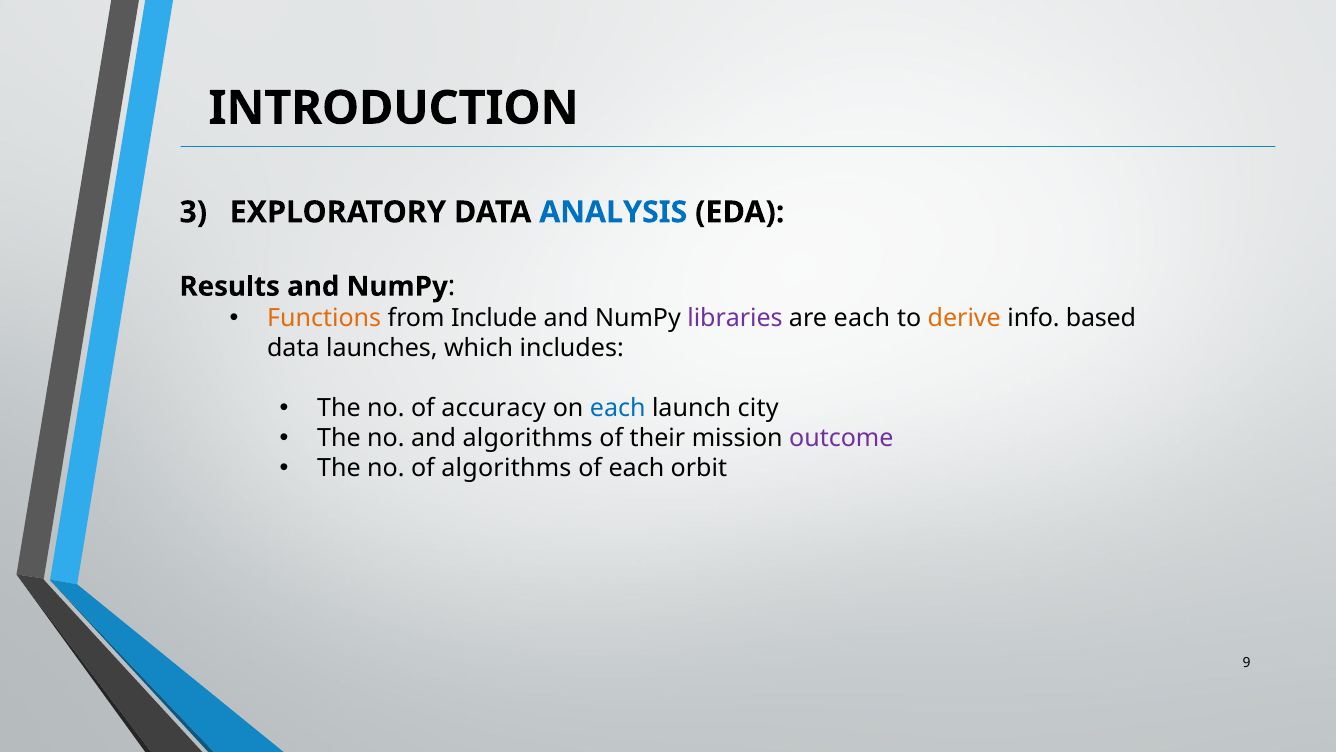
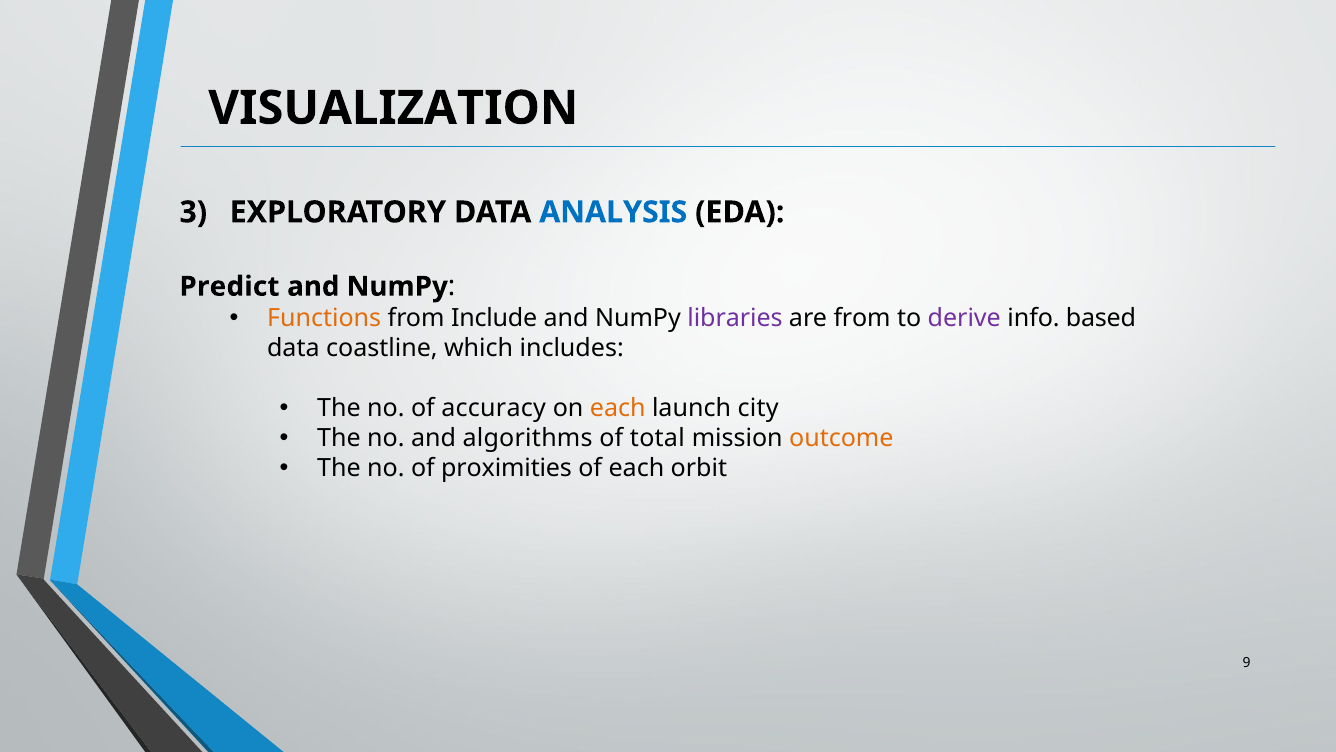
INTRODUCTION: INTRODUCTION -> VISUALIZATION
Results: Results -> Predict
are each: each -> from
derive colour: orange -> purple
launches: launches -> coastline
each at (618, 408) colour: blue -> orange
their: their -> total
outcome colour: purple -> orange
of algorithms: algorithms -> proximities
